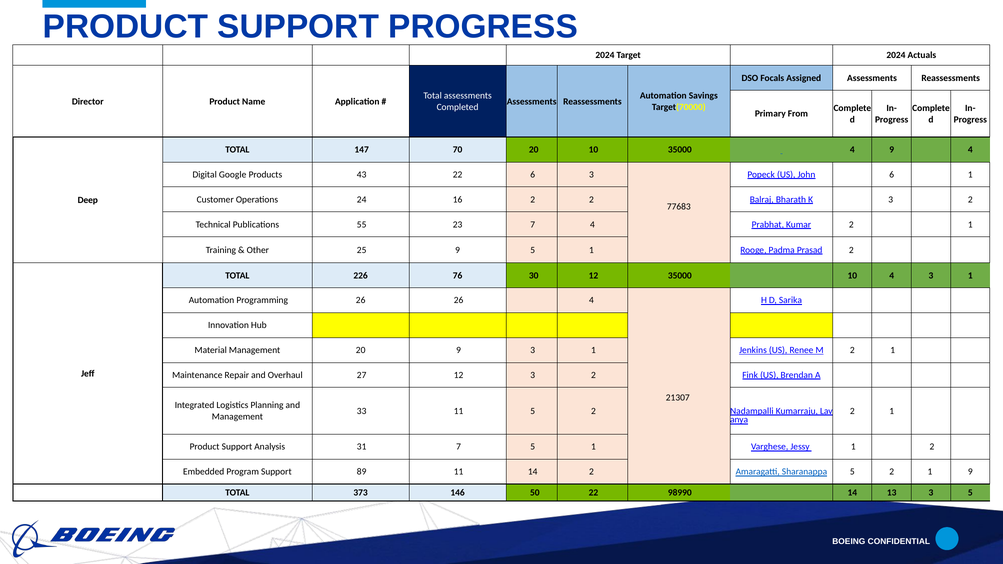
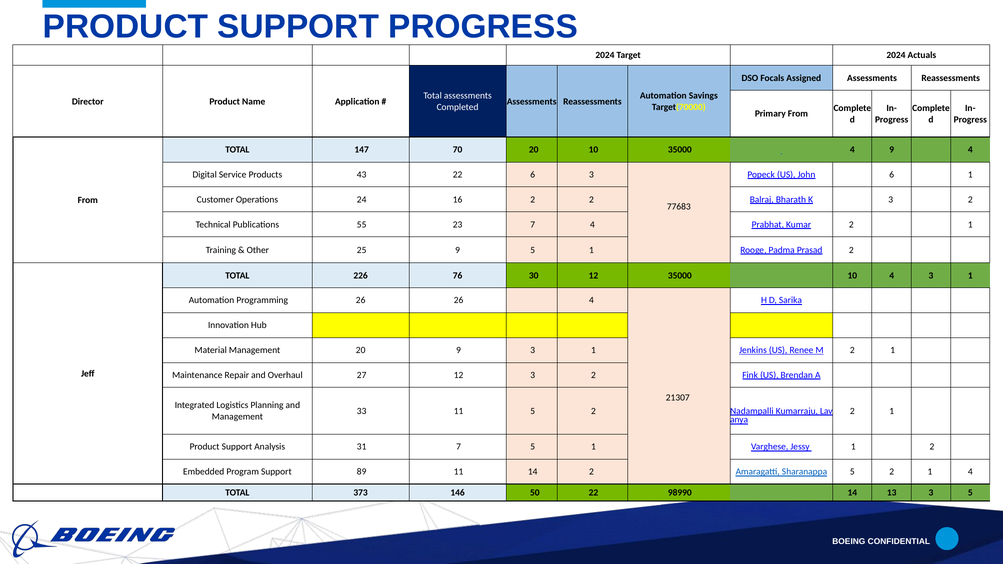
Google: Google -> Service
Deep at (88, 200): Deep -> From
1 9: 9 -> 4
